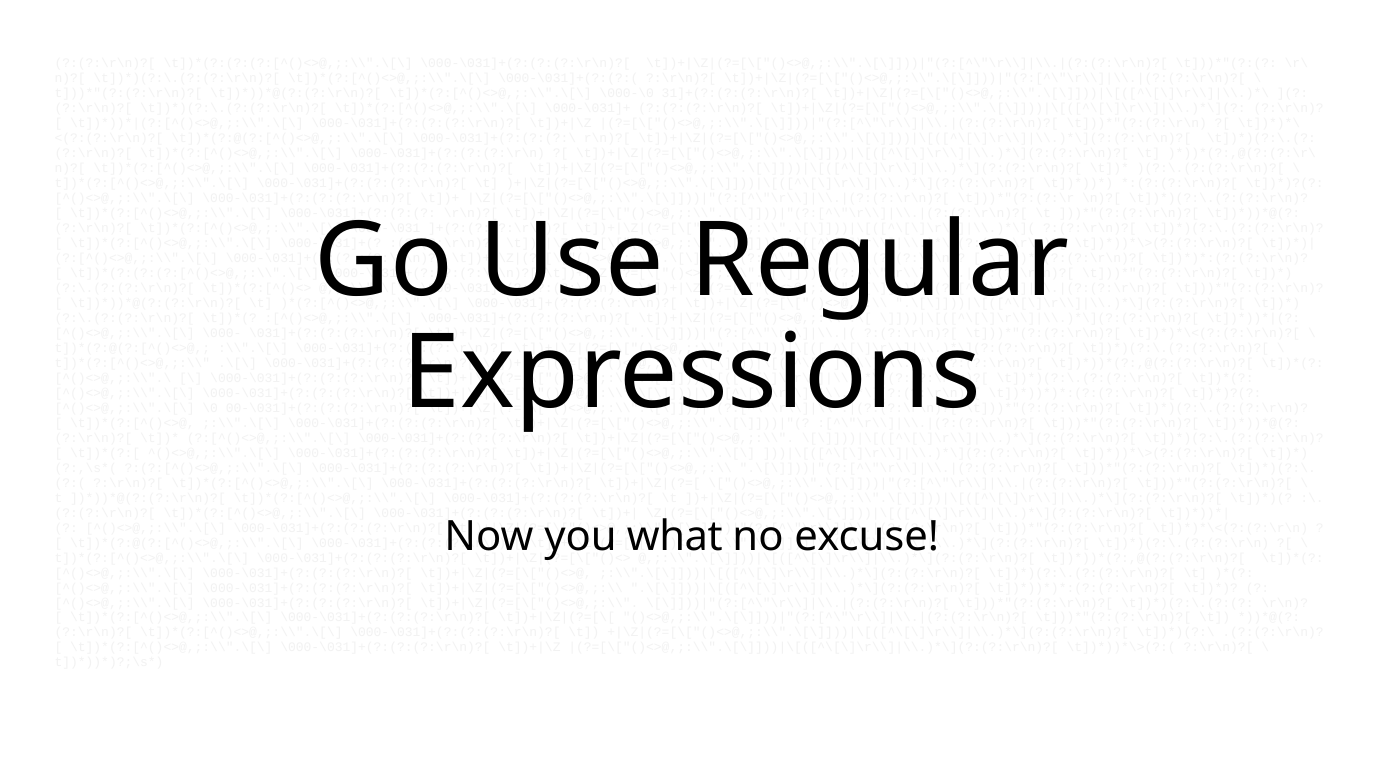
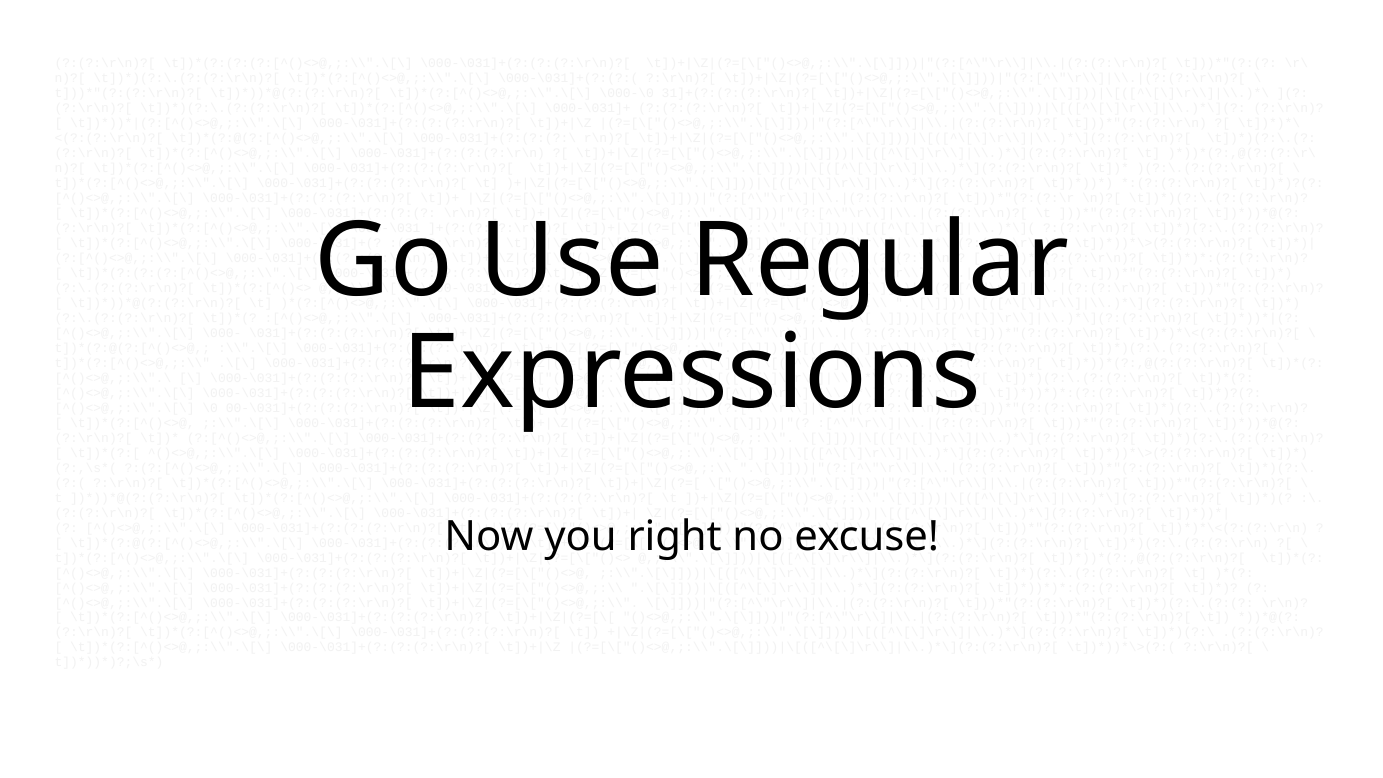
what: what -> right
